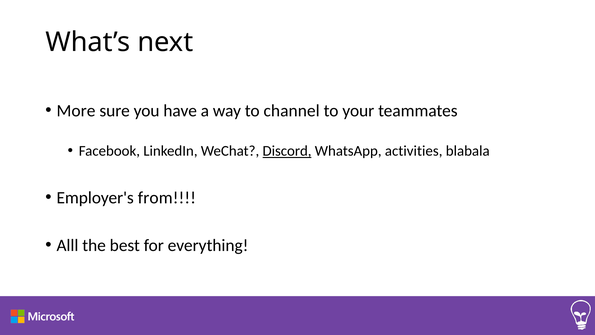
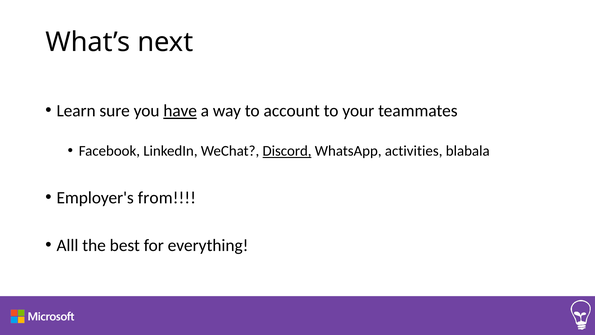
More: More -> Learn
have underline: none -> present
channel: channel -> account
